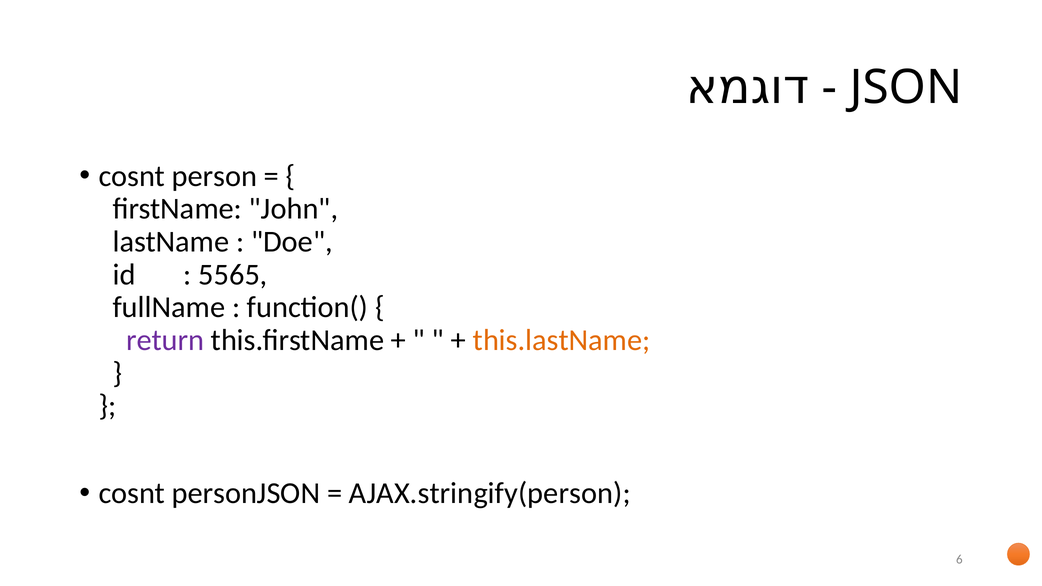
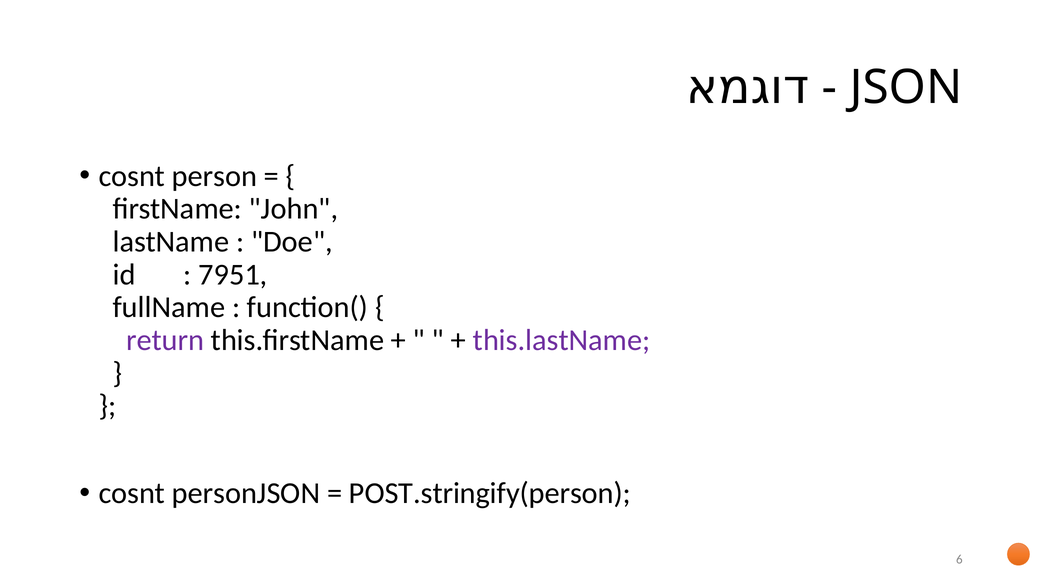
5565: 5565 -> 7951
this.lastName colour: orange -> purple
AJAX.stringify(person: AJAX.stringify(person -> POST.stringify(person
